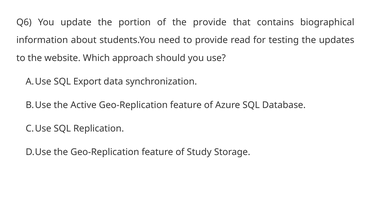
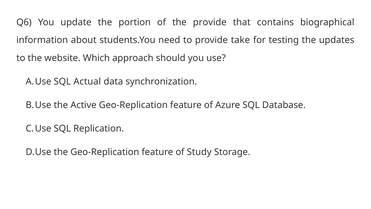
read: read -> take
Export: Export -> Actual
